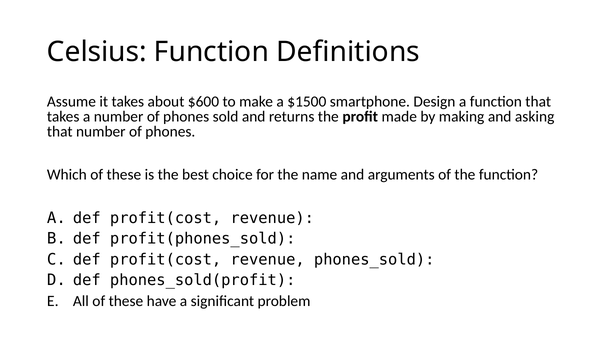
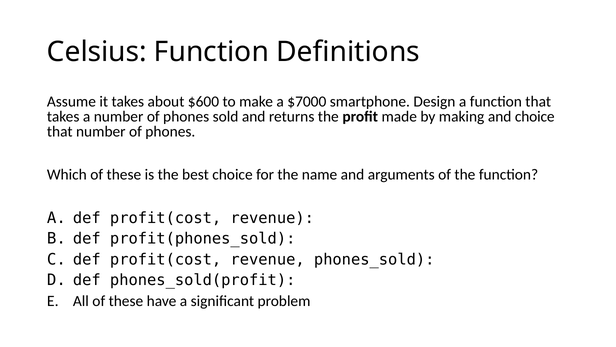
$1500: $1500 -> $7000
and asking: asking -> choice
